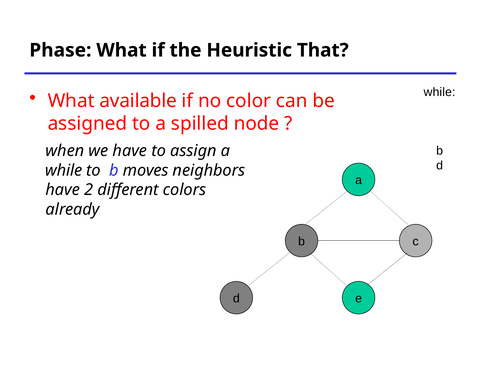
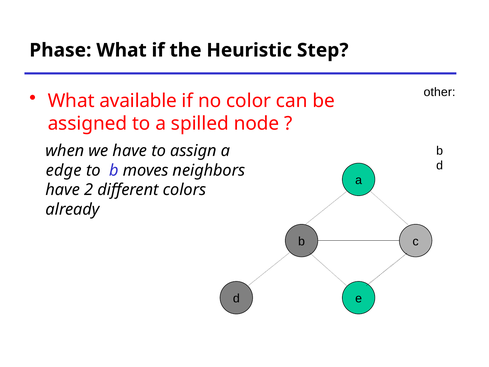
That: That -> Step
while at (440, 92): while -> other
while at (64, 170): while -> edge
